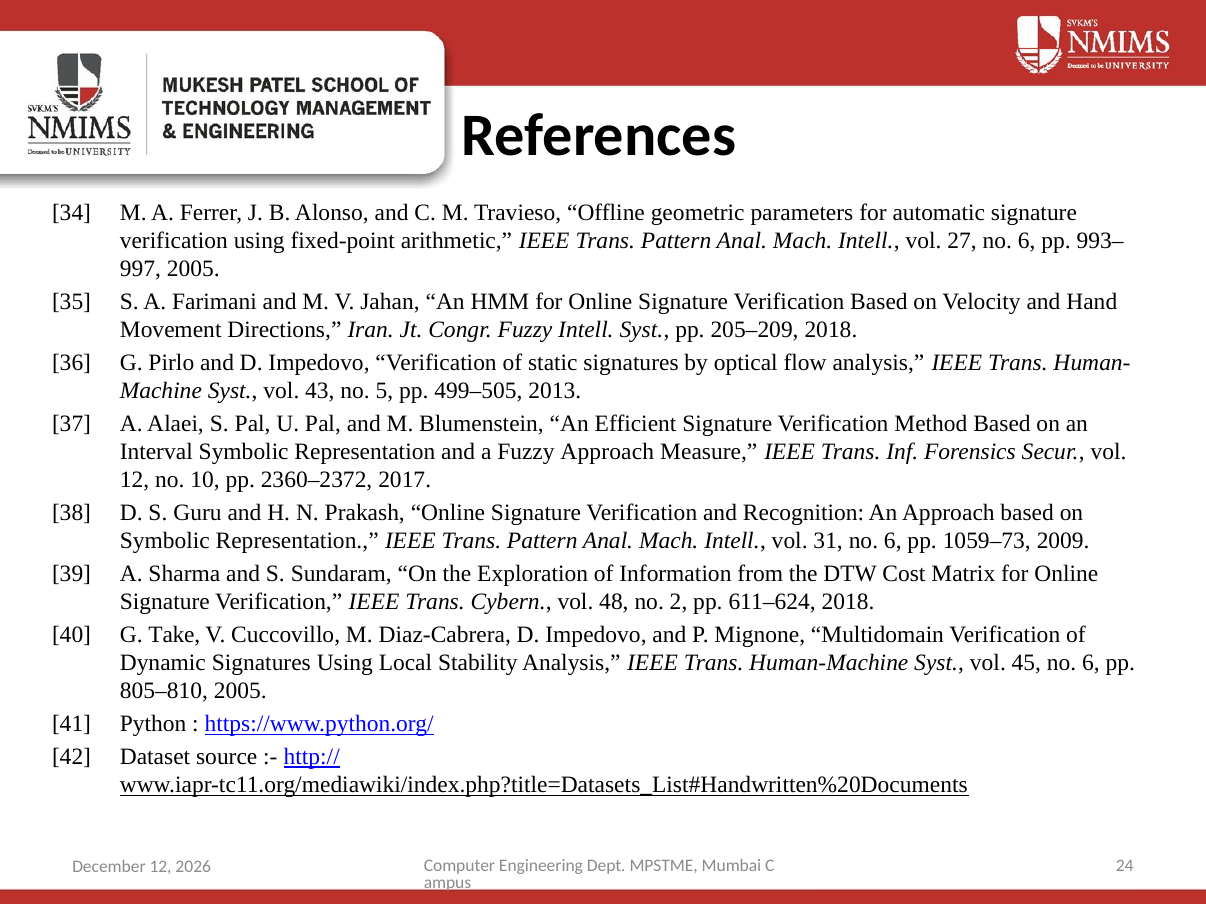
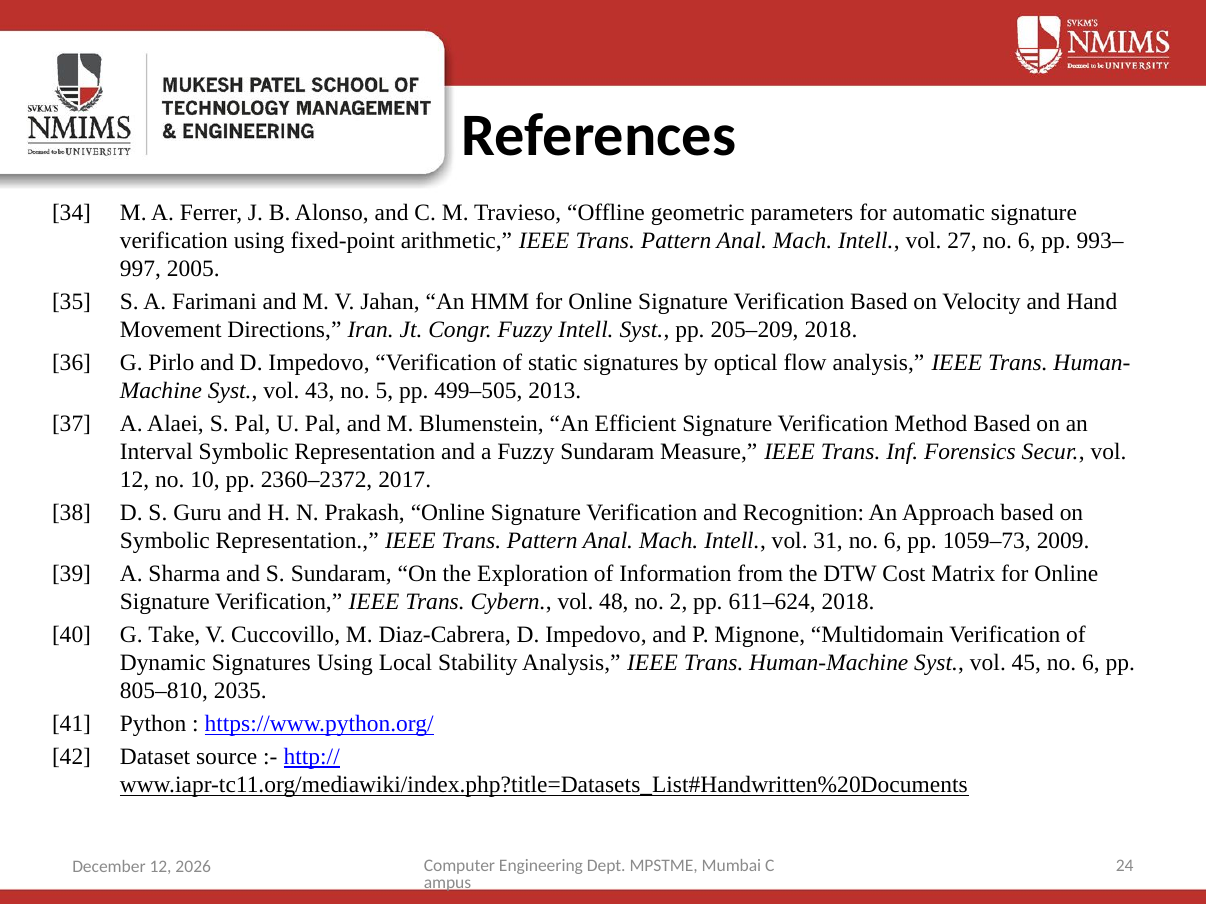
Fuzzy Approach: Approach -> Sundaram
805–810 2005: 2005 -> 2035
